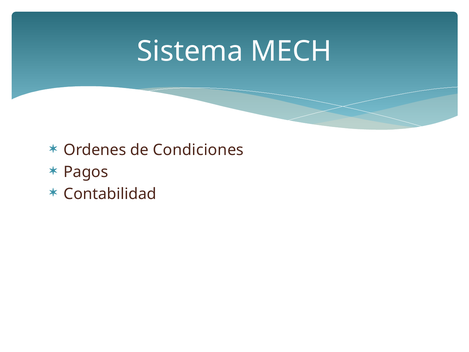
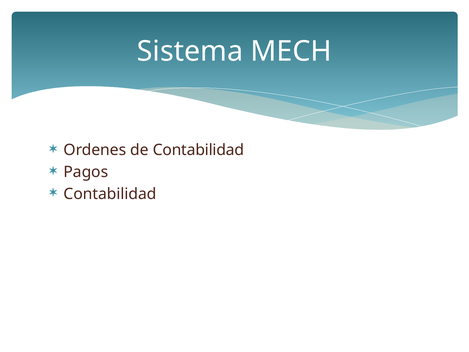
de Condiciones: Condiciones -> Contabilidad
